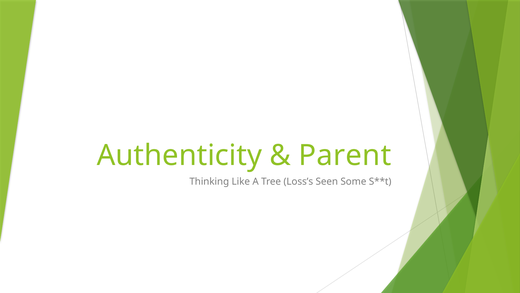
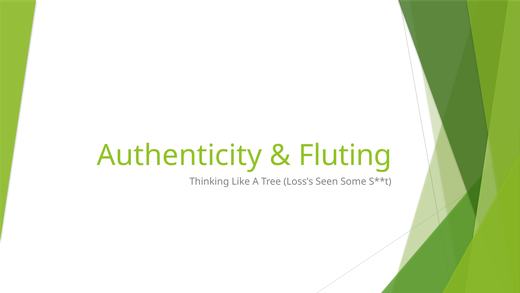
Parent: Parent -> Fluting
